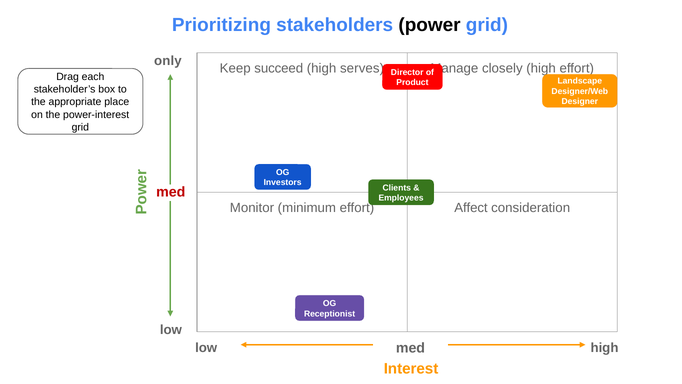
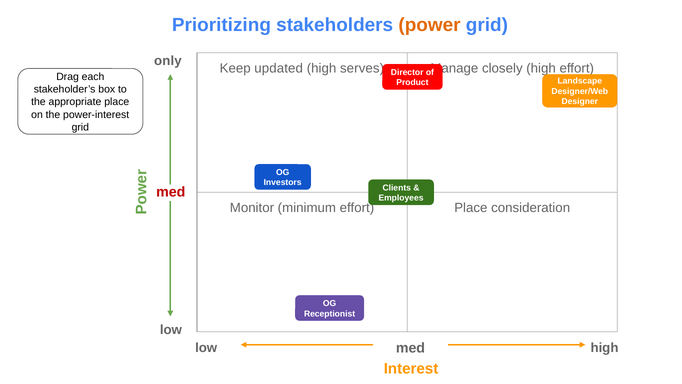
power colour: black -> orange
succeed: succeed -> updated
effort Affect: Affect -> Place
